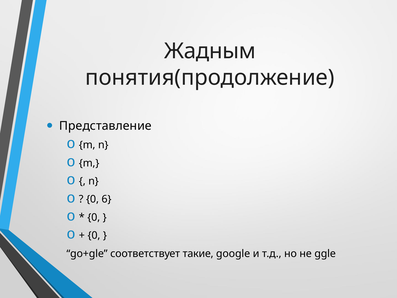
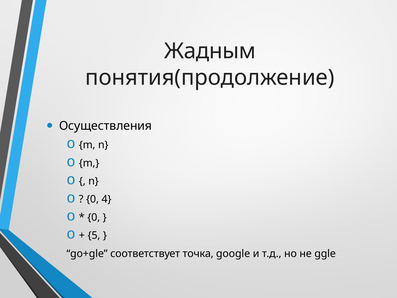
Представление: Представление -> Осуществления
6: 6 -> 4
0 at (94, 235): 0 -> 5
такие: такие -> точка
